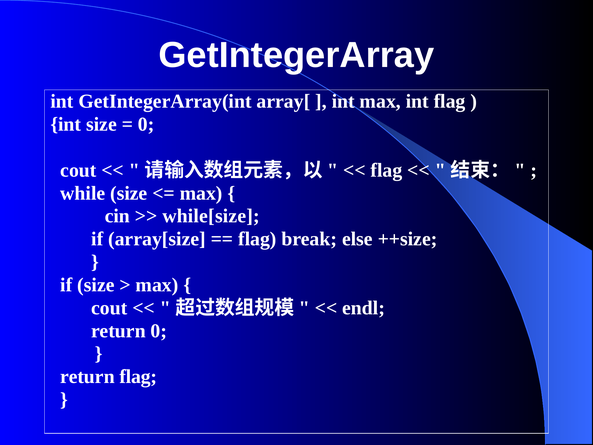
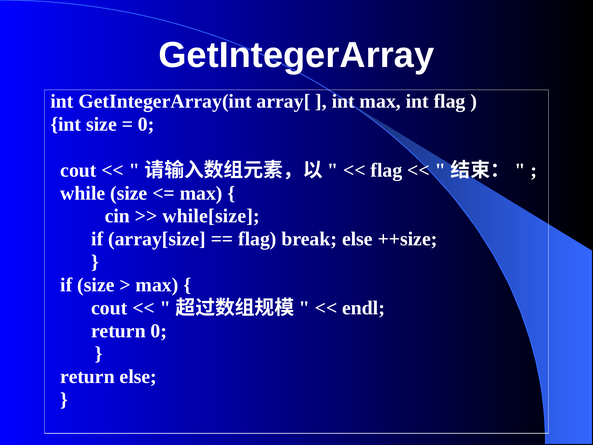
return flag: flag -> else
